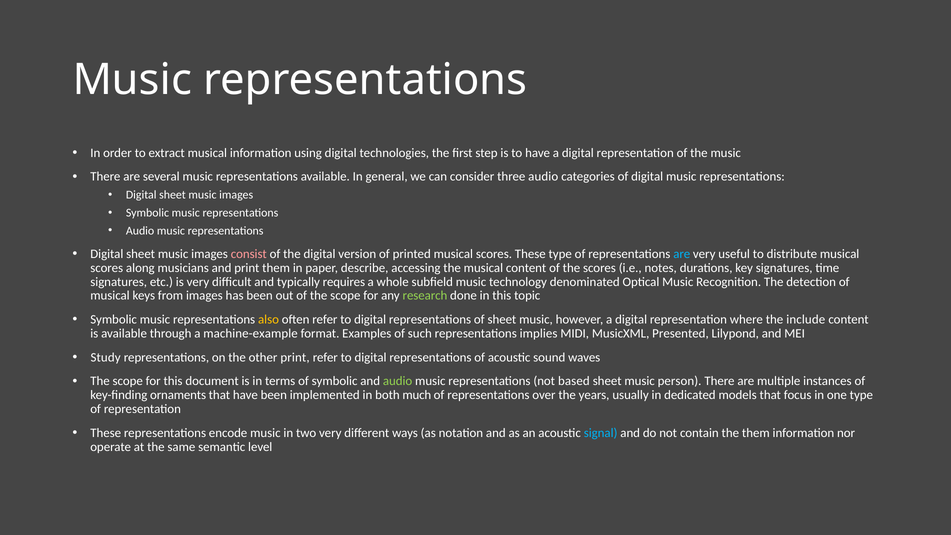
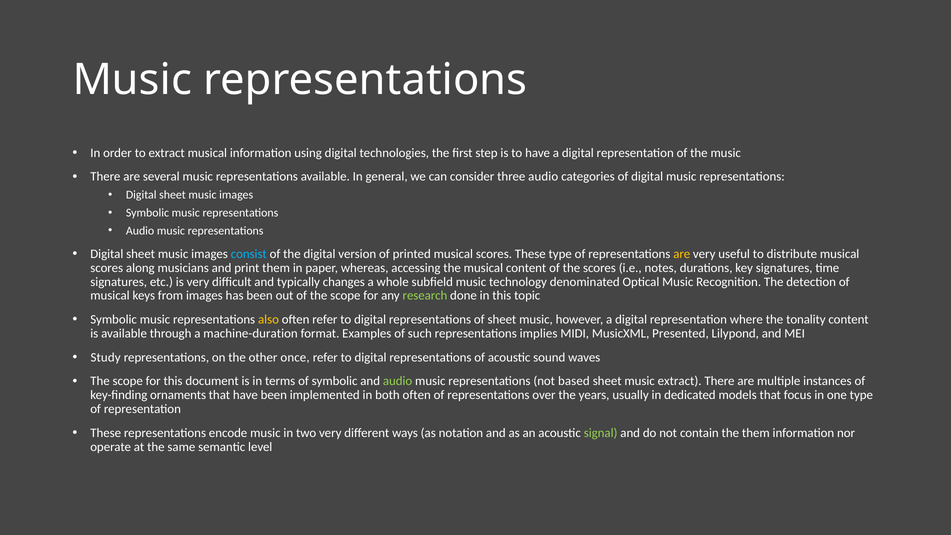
consist colour: pink -> light blue
are at (682, 254) colour: light blue -> yellow
describe: describe -> whereas
requires: requires -> changes
include: include -> tonality
machine-example: machine-example -> machine-duration
other print: print -> once
music person: person -> extract
both much: much -> often
signal colour: light blue -> light green
